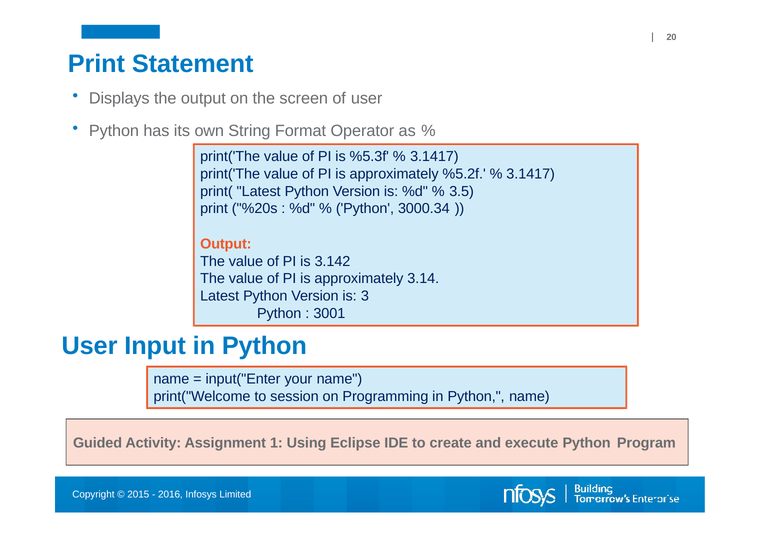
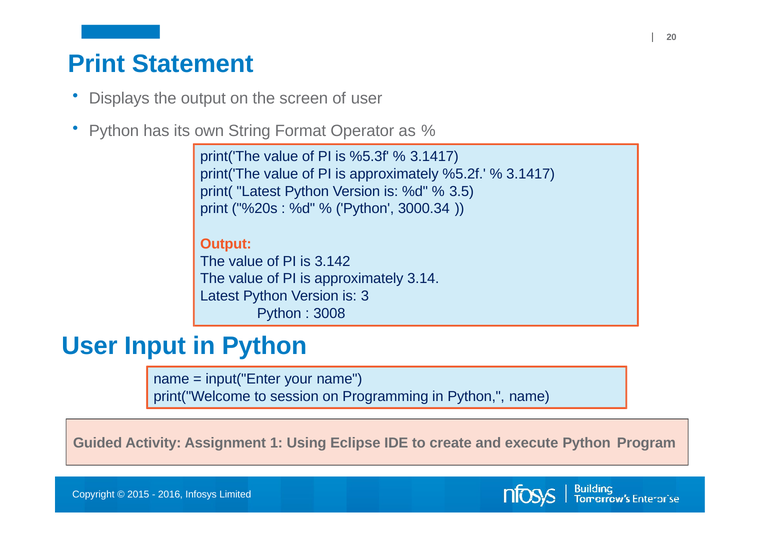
3001: 3001 -> 3008
